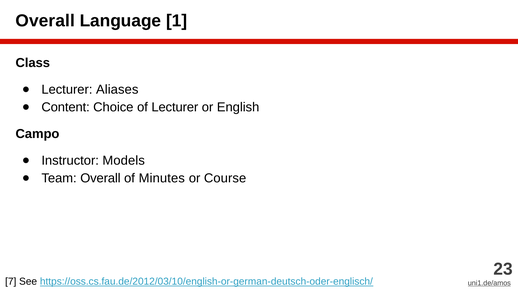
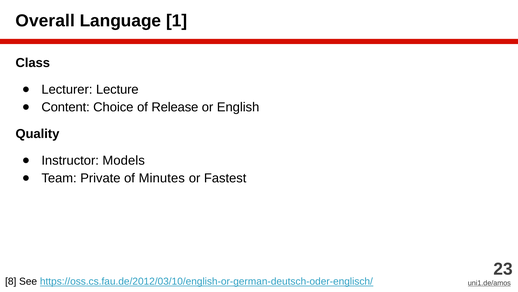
Aliases: Aliases -> Lecture
of Lecturer: Lecturer -> Release
Campo: Campo -> Quality
Team Overall: Overall -> Private
Course: Course -> Fastest
7: 7 -> 8
